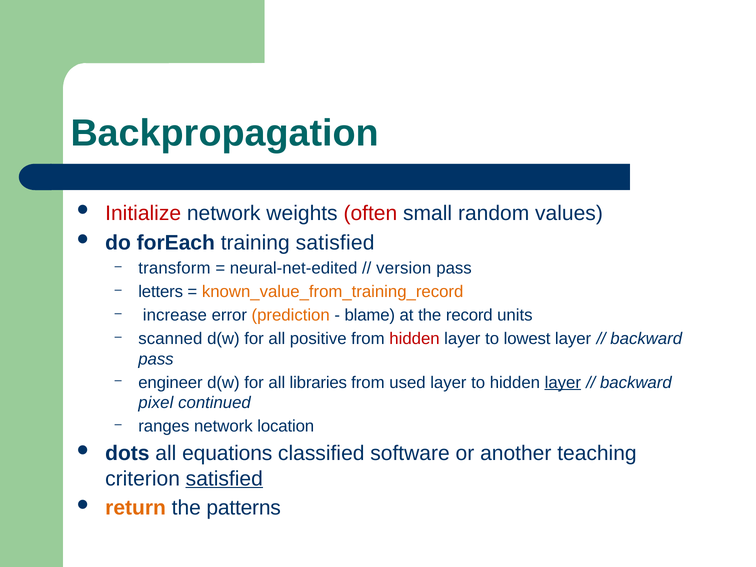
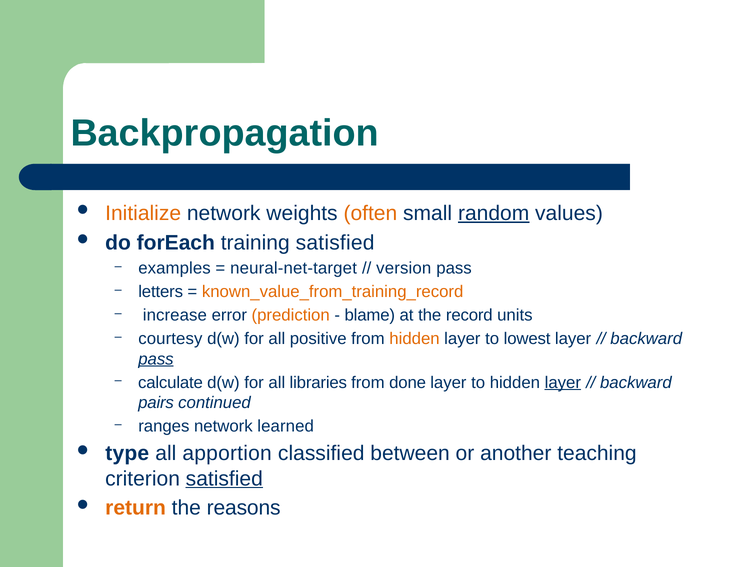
Initialize colour: red -> orange
often colour: red -> orange
random underline: none -> present
transform: transform -> examples
neural-net-edited: neural-net-edited -> neural-net-target
scanned: scanned -> courtesy
hidden at (415, 339) colour: red -> orange
pass at (156, 359) underline: none -> present
engineer: engineer -> calculate
used: used -> done
pixel: pixel -> pairs
location: location -> learned
dots: dots -> type
equations: equations -> apportion
software: software -> between
patterns: patterns -> reasons
